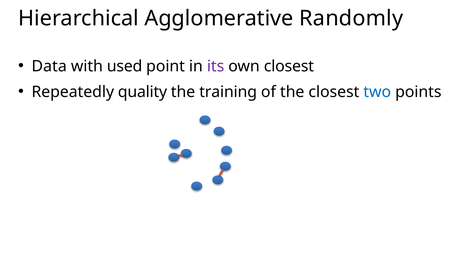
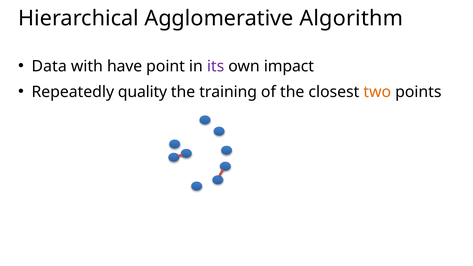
Randomly: Randomly -> Algorithm
used: used -> have
own closest: closest -> impact
two colour: blue -> orange
